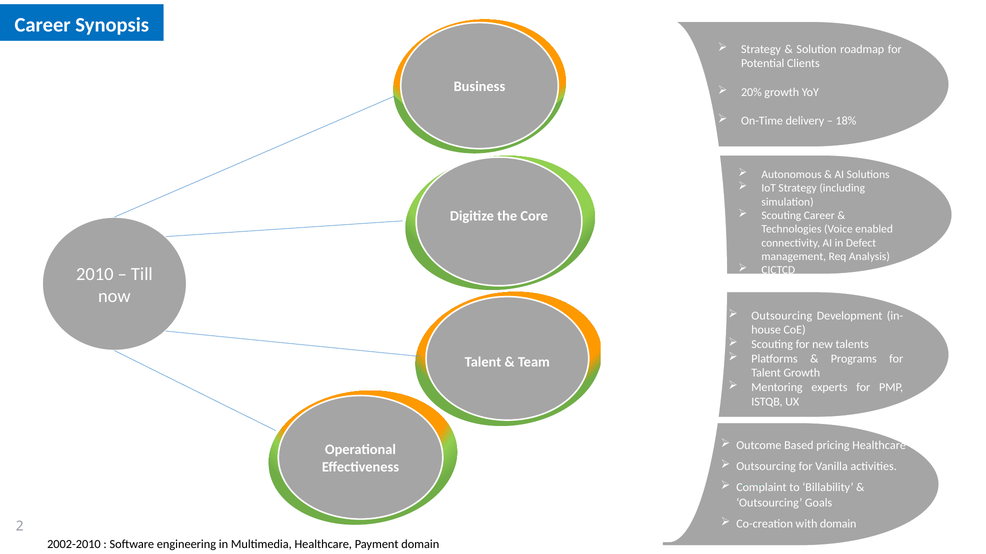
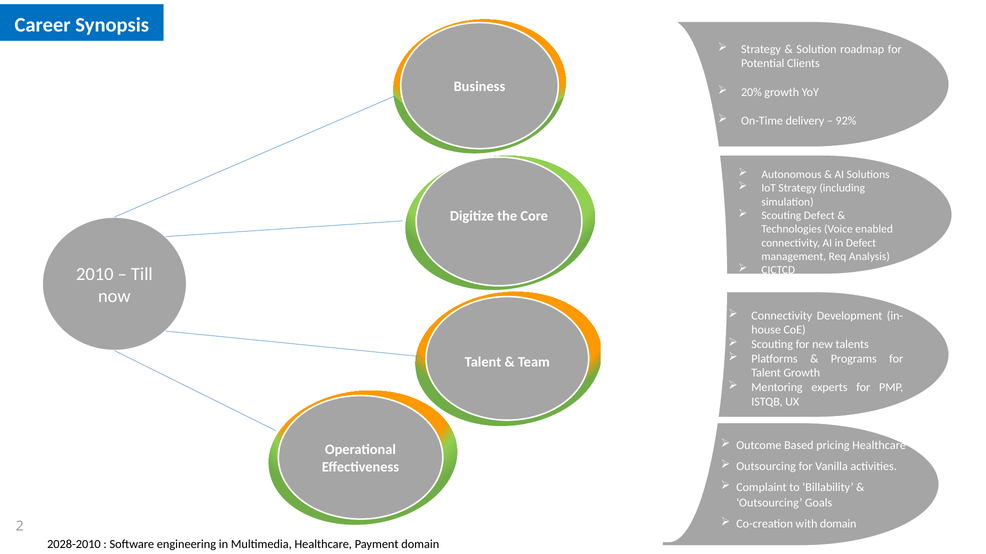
18%: 18% -> 92%
Scouting Career: Career -> Defect
Outsourcing at (782, 316): Outsourcing -> Connectivity
2002-2010: 2002-2010 -> 2028-2010
